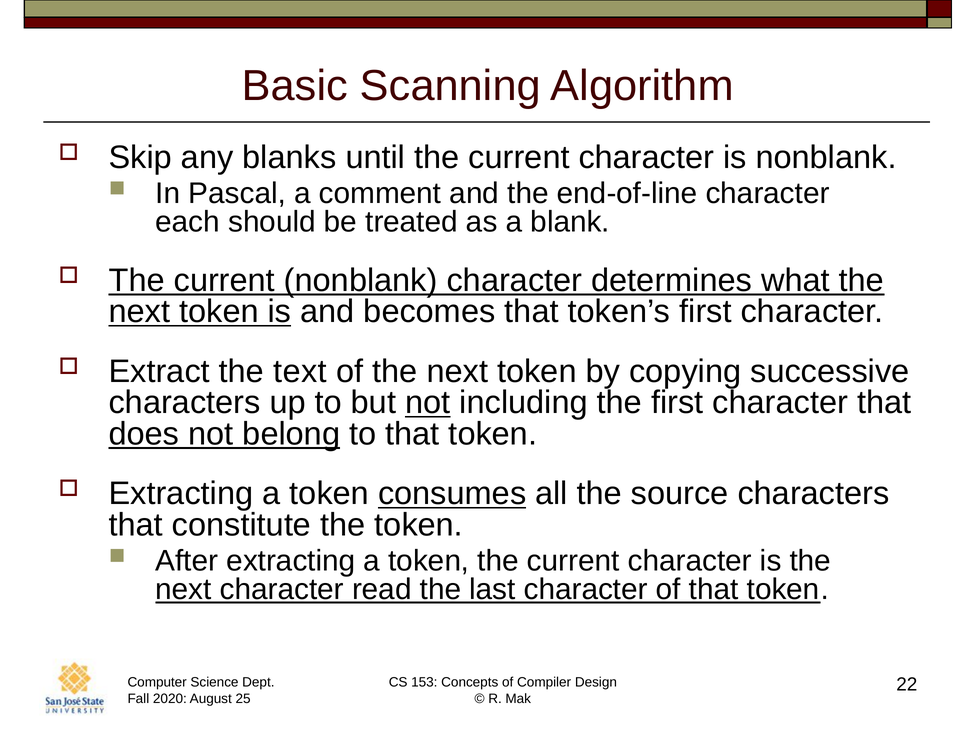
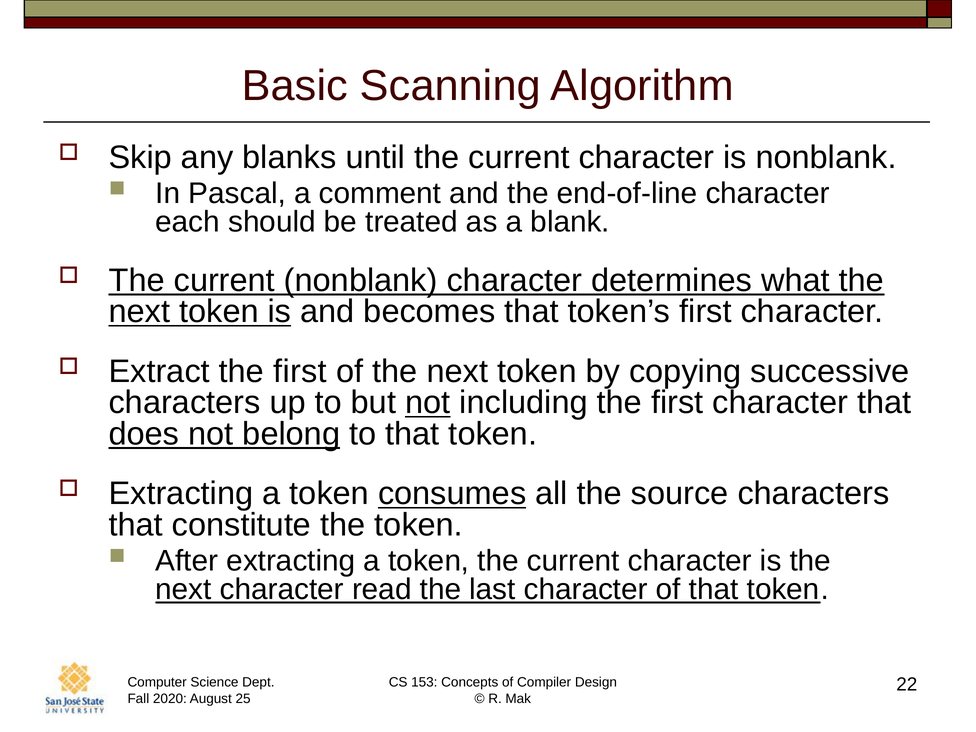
Extract the text: text -> first
